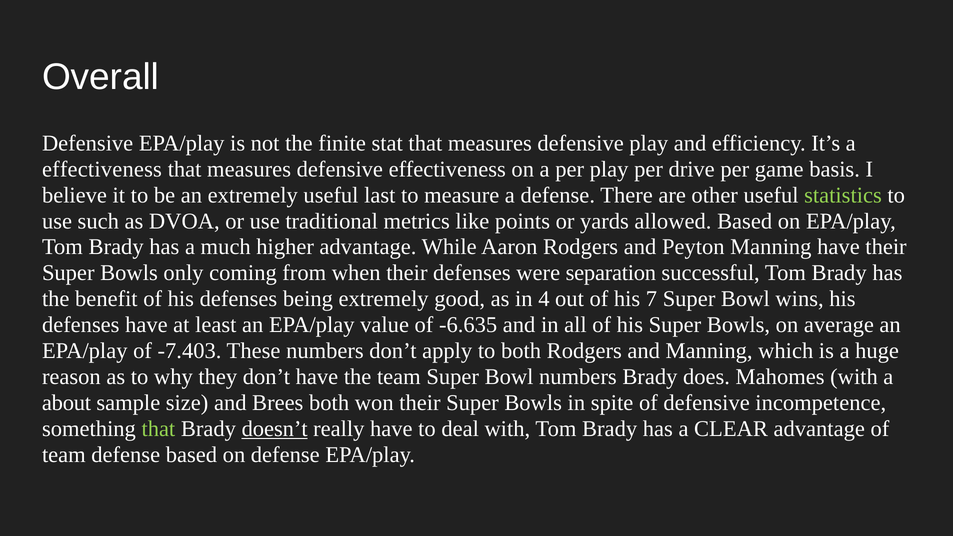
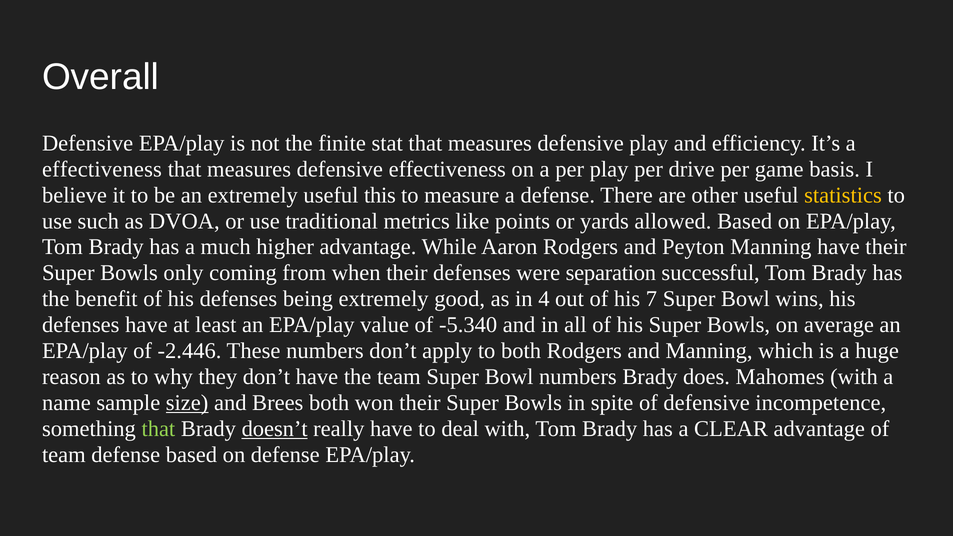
last: last -> this
statistics colour: light green -> yellow
-6.635: -6.635 -> -5.340
-7.403: -7.403 -> -2.446
about: about -> name
size underline: none -> present
